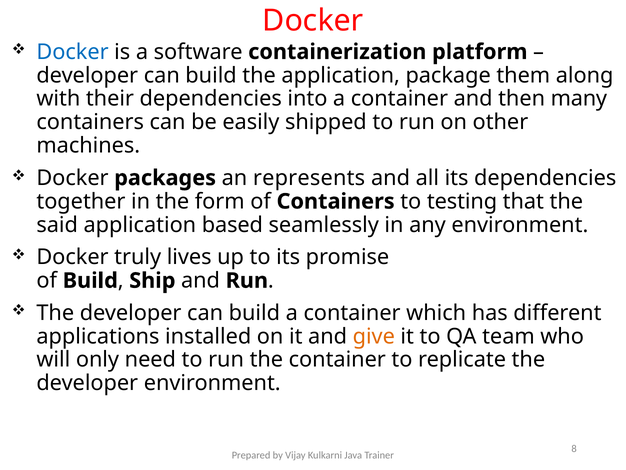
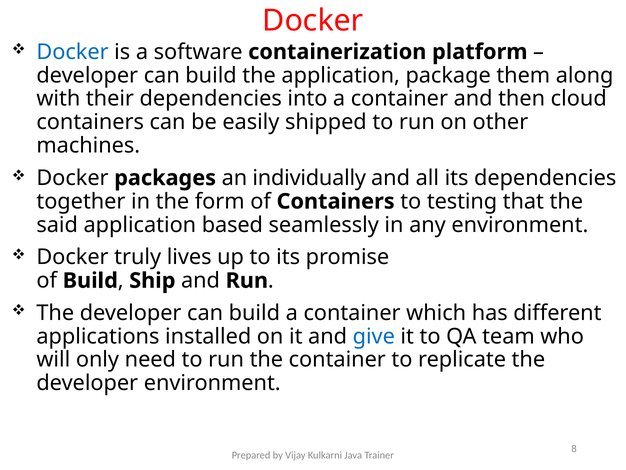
many: many -> cloud
represents: represents -> individually
give colour: orange -> blue
